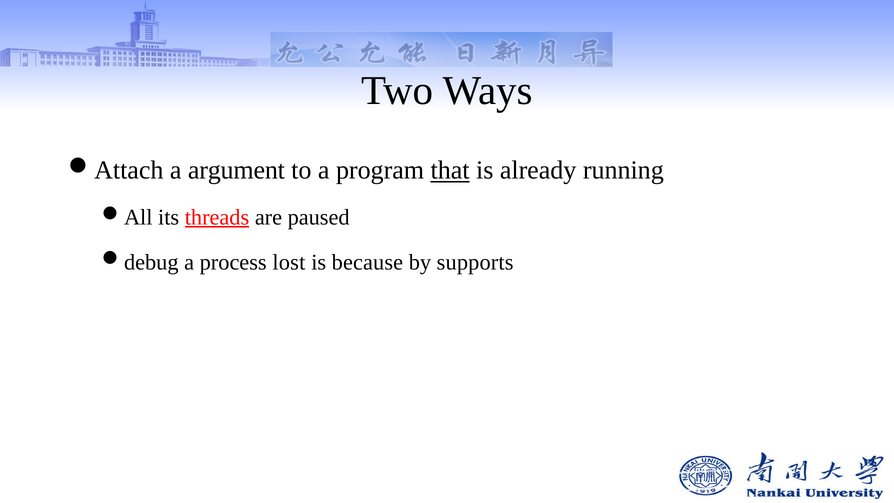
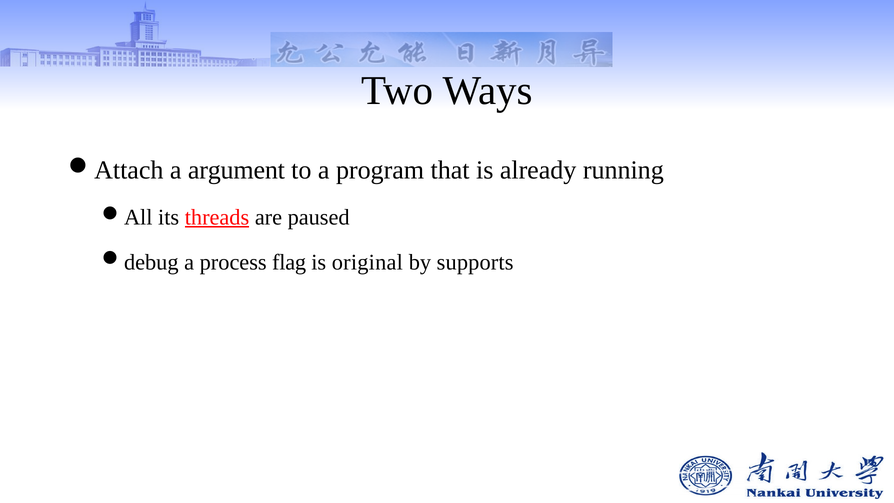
that underline: present -> none
lost: lost -> flag
because: because -> original
